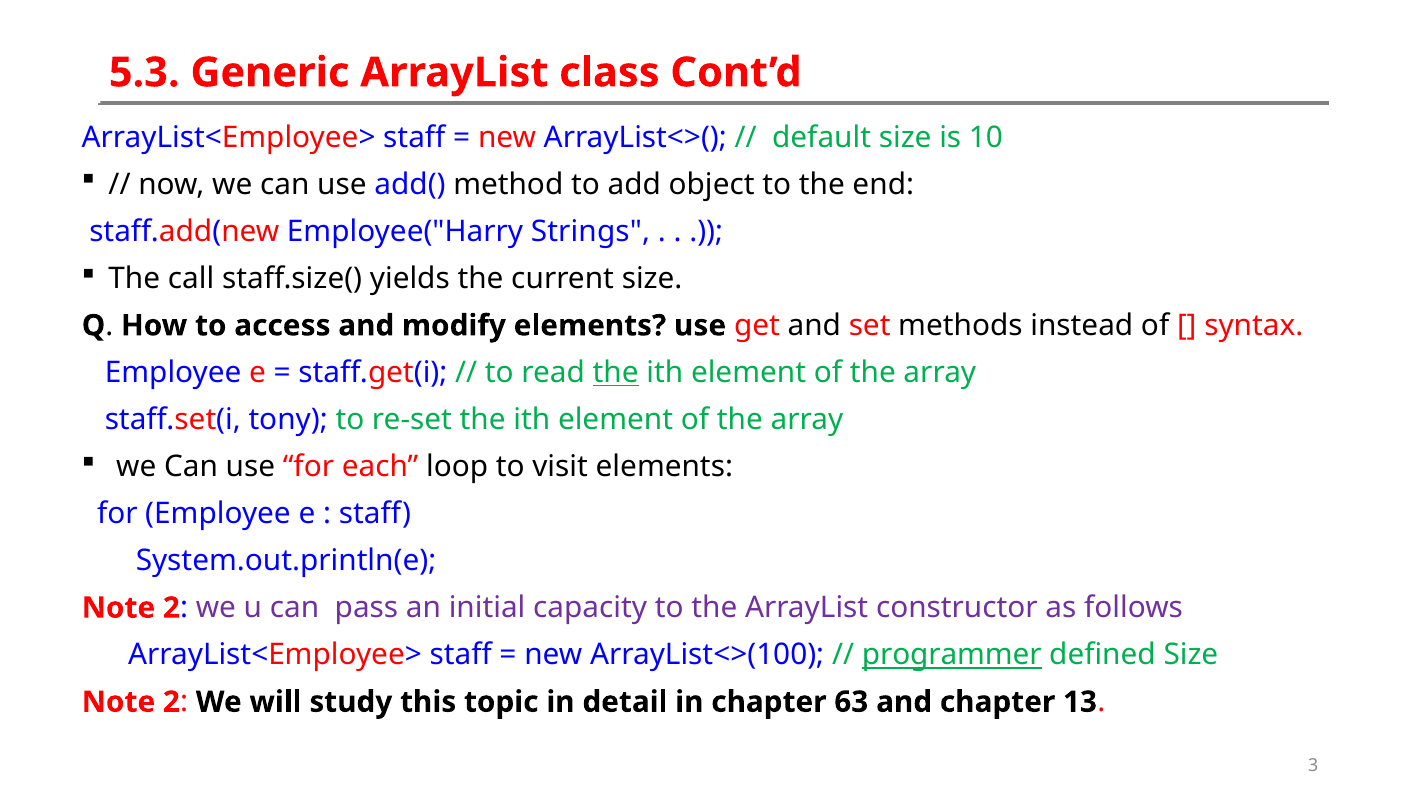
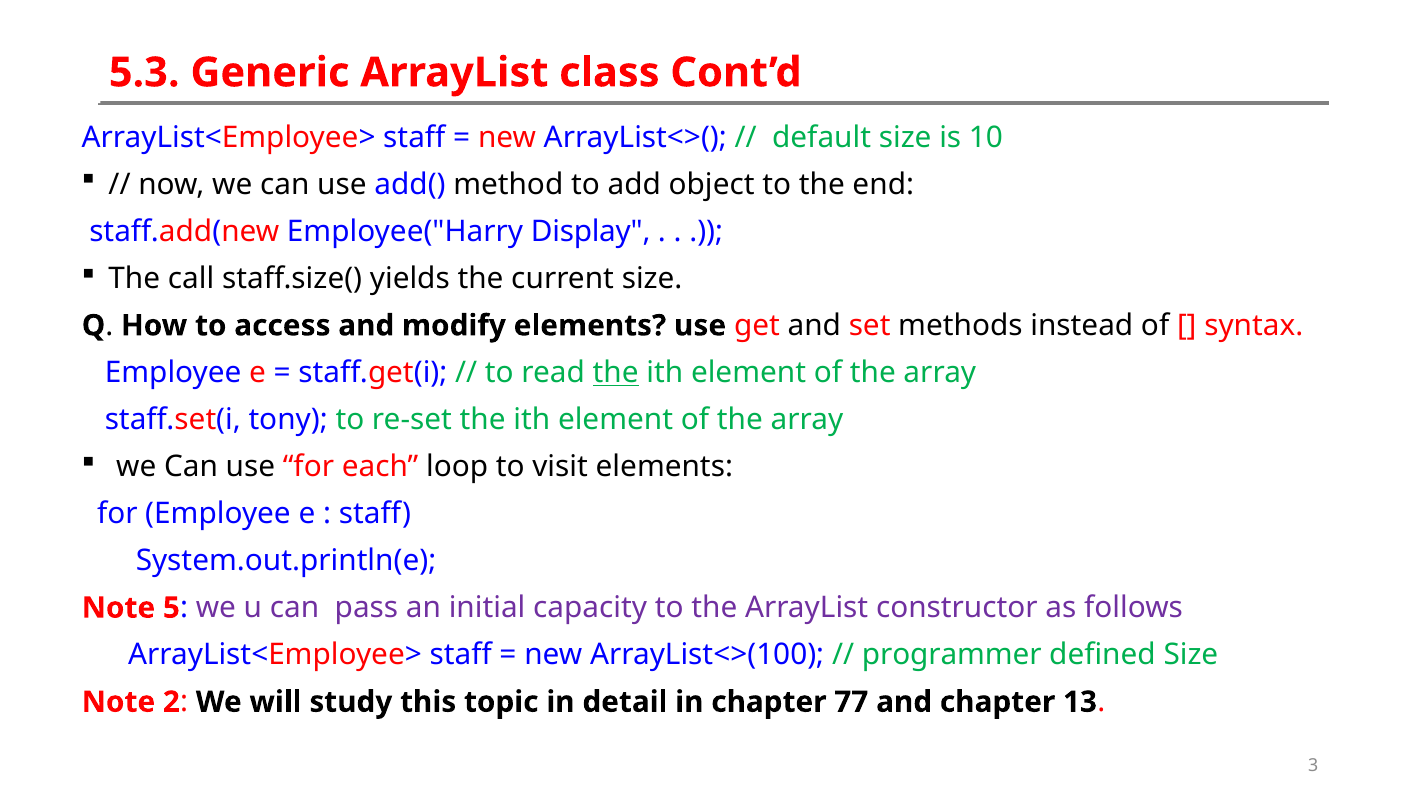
Strings: Strings -> Display
2 at (171, 608): 2 -> 5
programmer underline: present -> none
63: 63 -> 77
